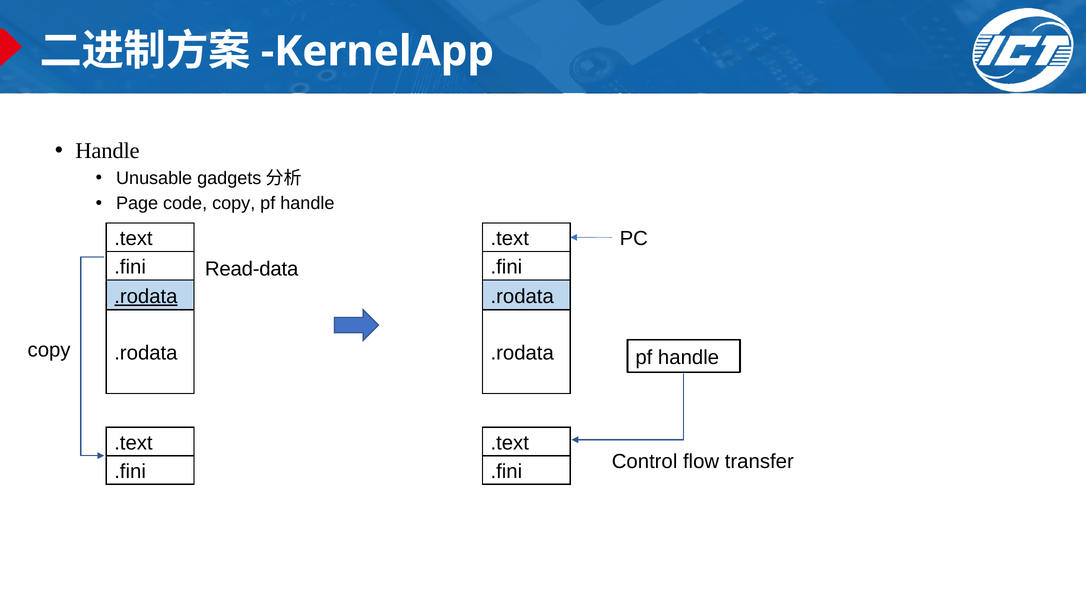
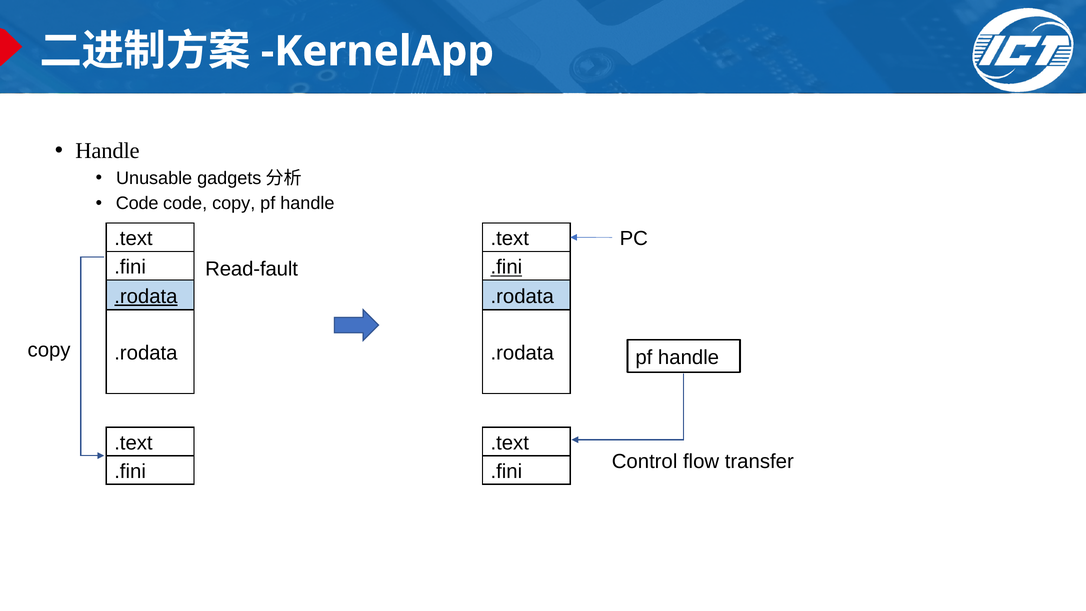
Page at (137, 203): Page -> Code
.fini at (506, 267) underline: none -> present
Read-data: Read-data -> Read-fault
